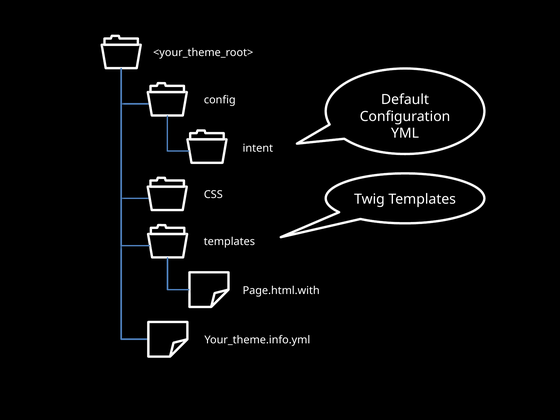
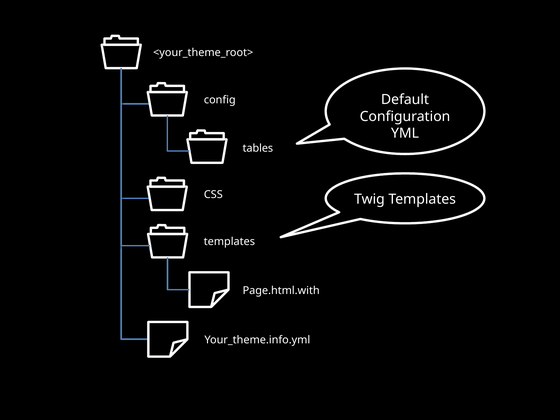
intent: intent -> tables
